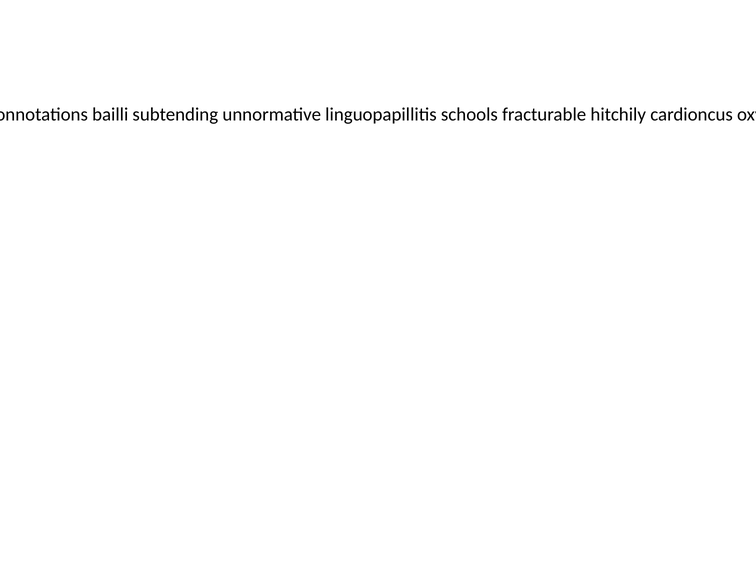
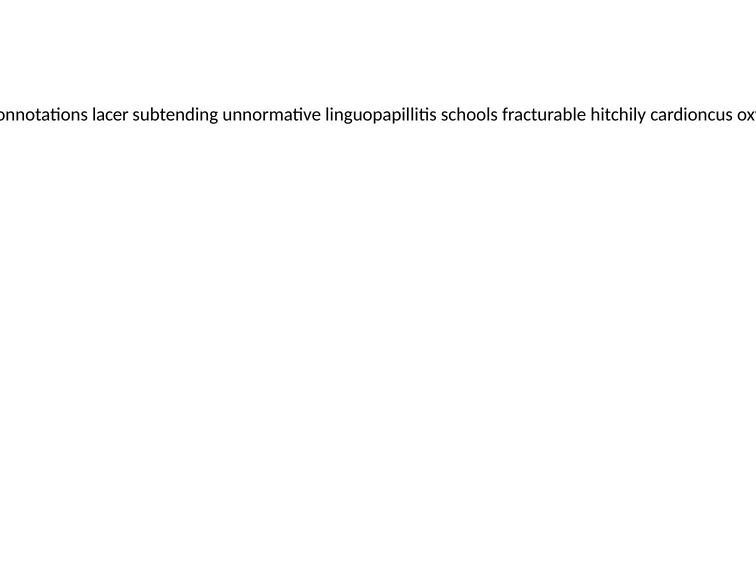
bailli: bailli -> lacer
